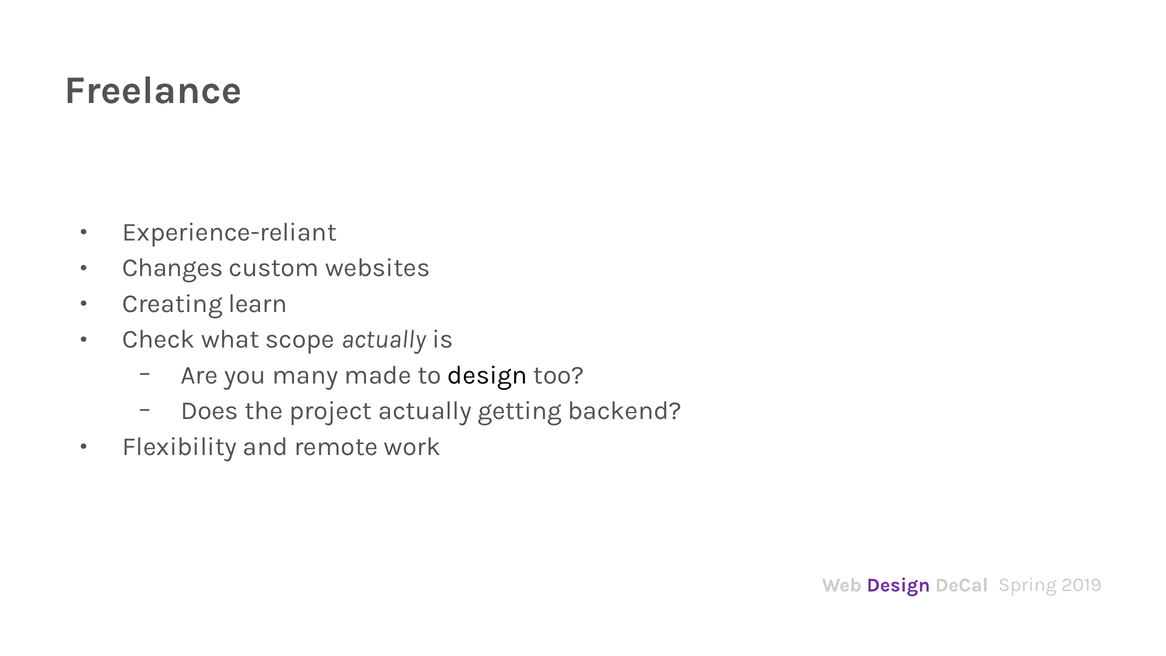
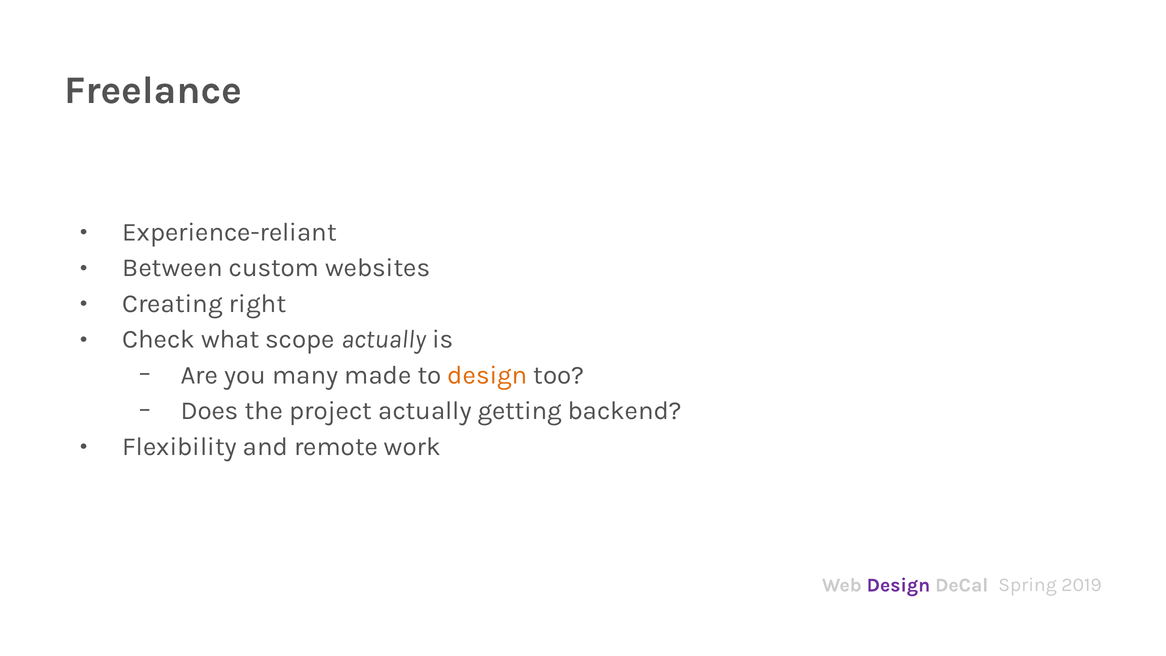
Changes: Changes -> Between
learn: learn -> right
design at (487, 375) colour: black -> orange
